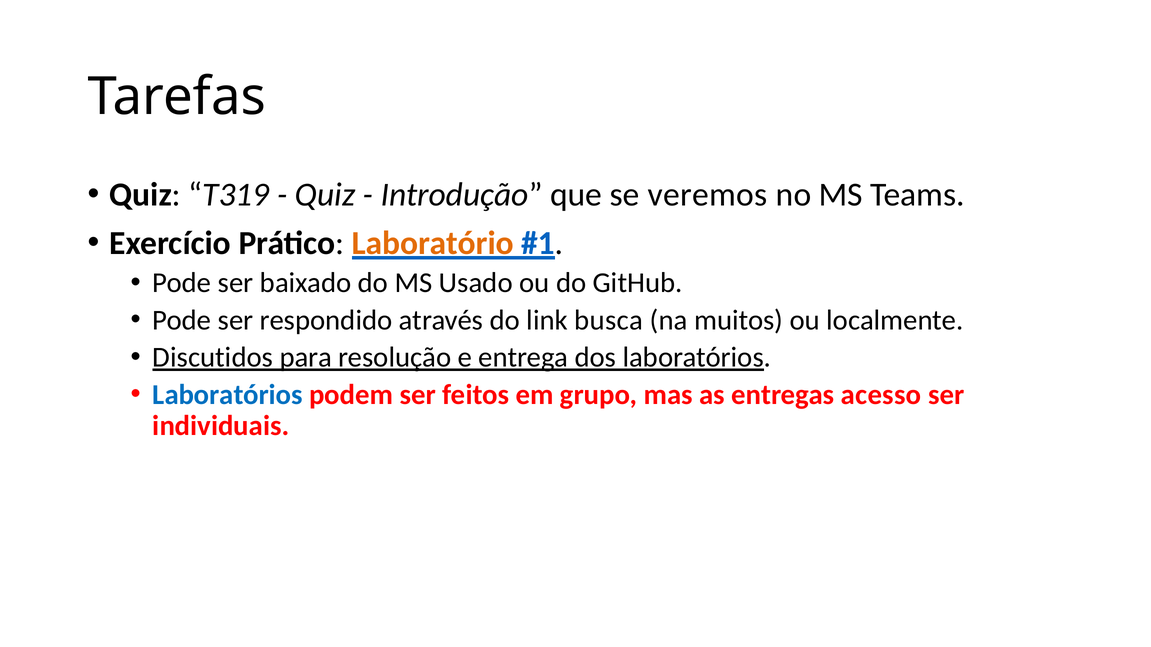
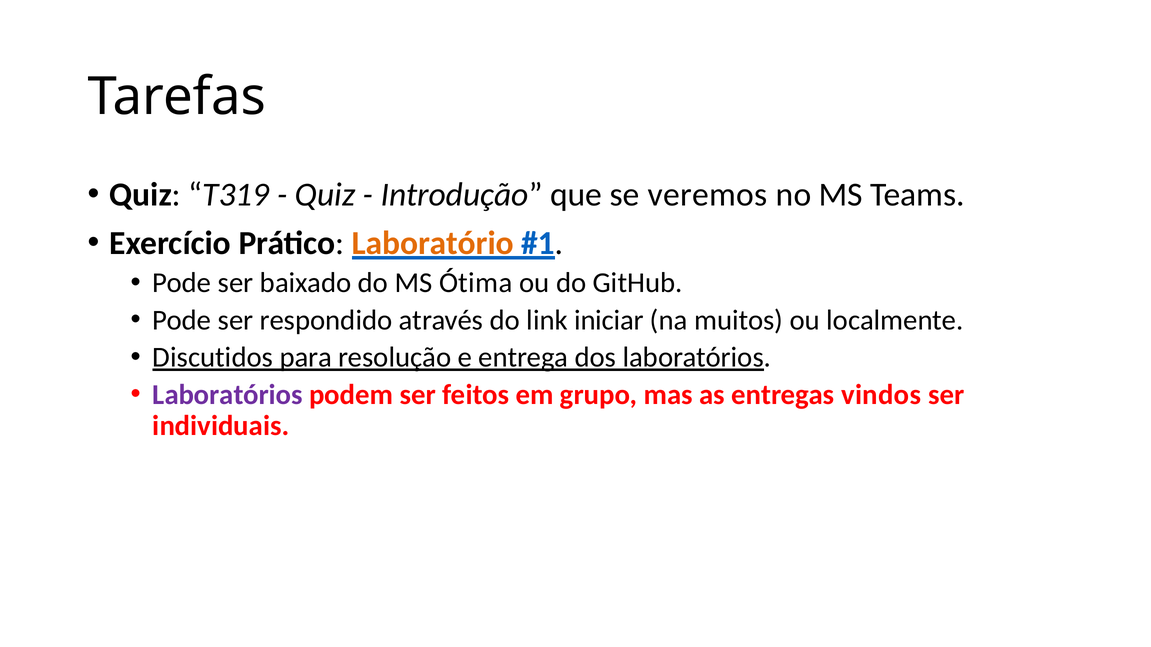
Usado: Usado -> Ótima
busca: busca -> iniciar
Laboratórios at (228, 395) colour: blue -> purple
acesso: acesso -> vindos
